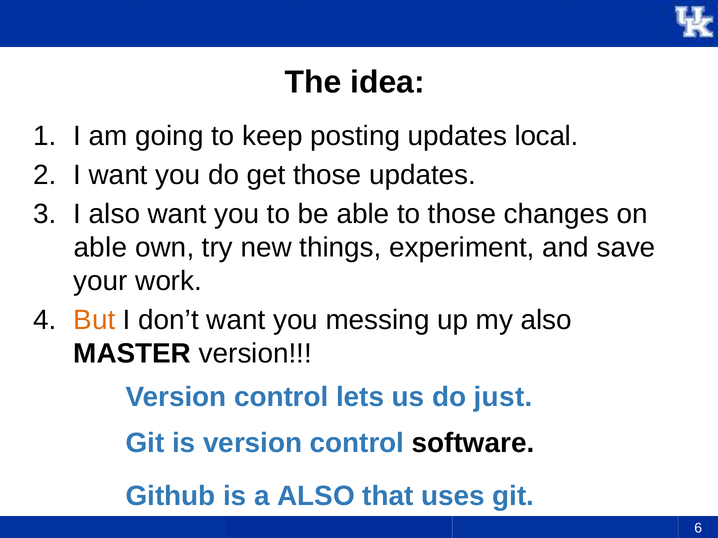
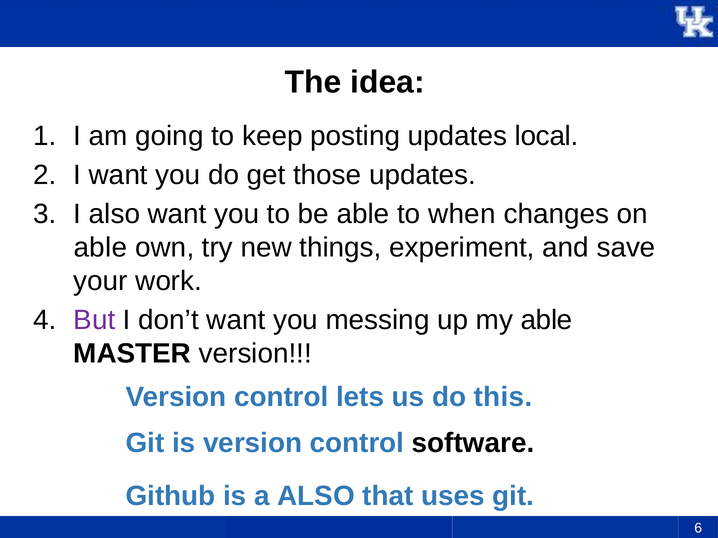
to those: those -> when
But colour: orange -> purple
my also: also -> able
just: just -> this
